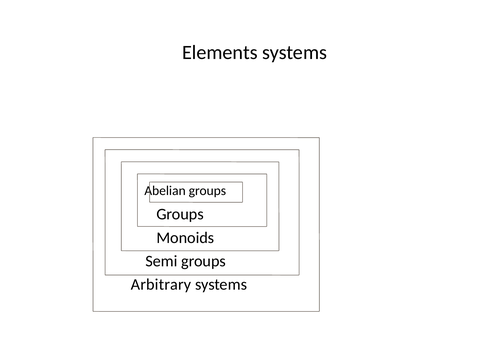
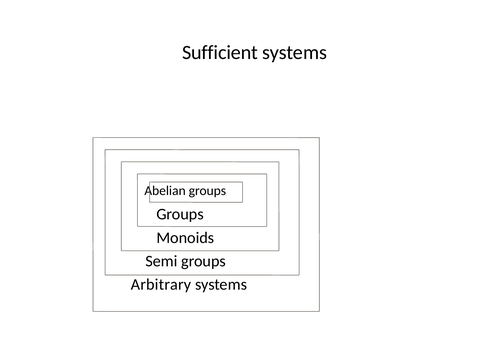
Elements: Elements -> Sufficient
